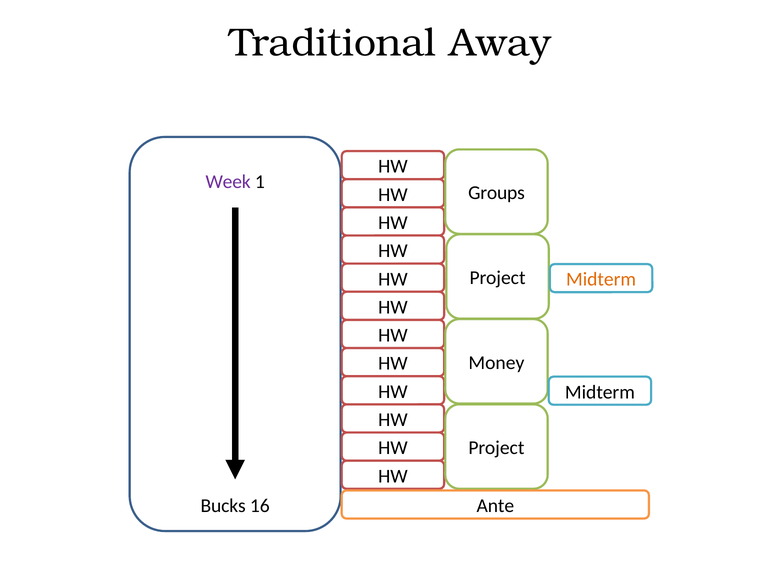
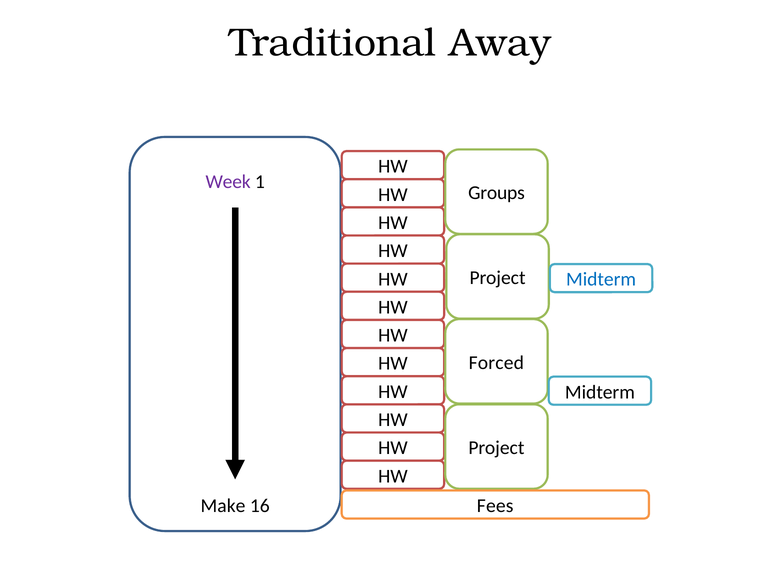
Midterm at (601, 279) colour: orange -> blue
Money: Money -> Forced
Bucks: Bucks -> Make
Ante: Ante -> Fees
